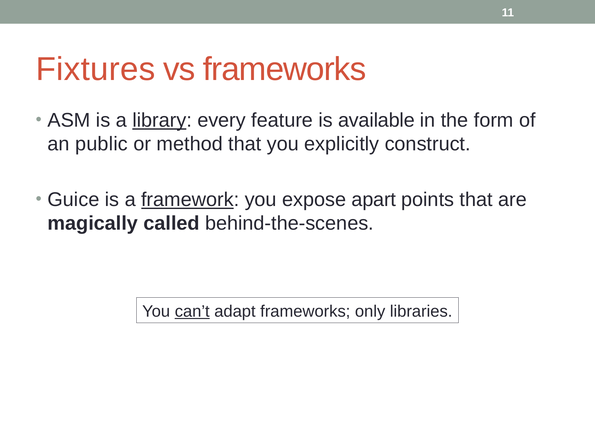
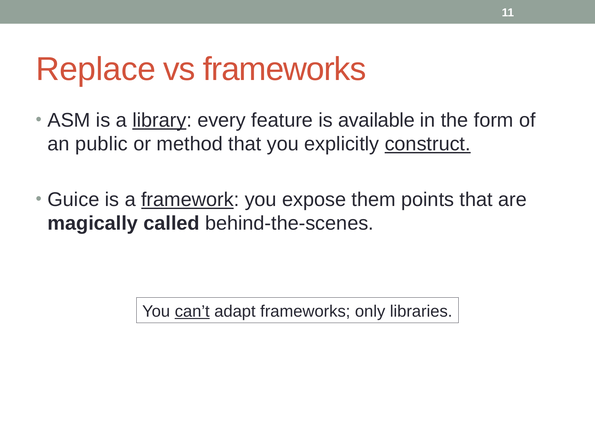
Fixtures: Fixtures -> Replace
construct underline: none -> present
apart: apart -> them
